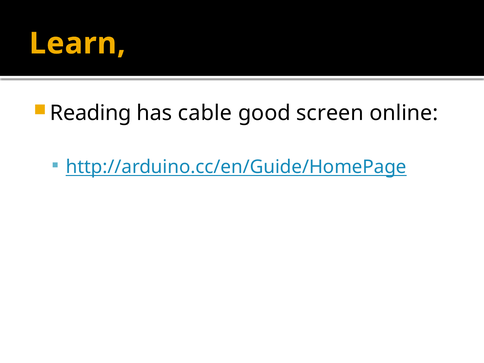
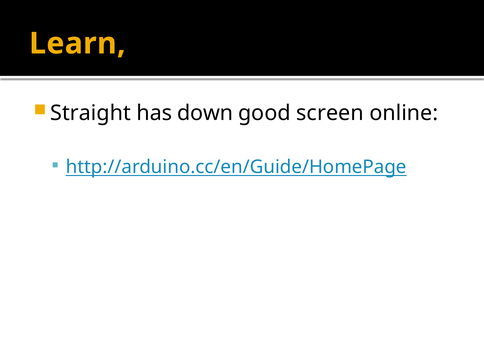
Reading: Reading -> Straight
cable: cable -> down
